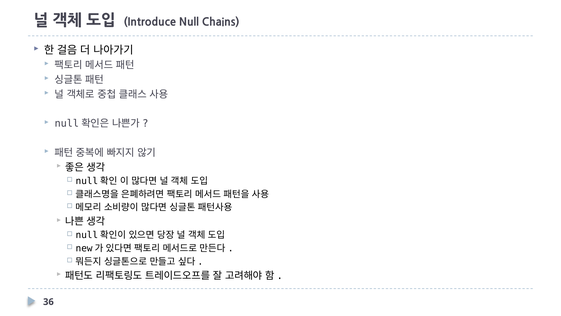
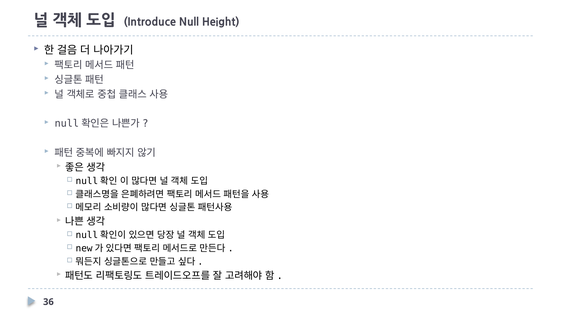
Chains: Chains -> Height
